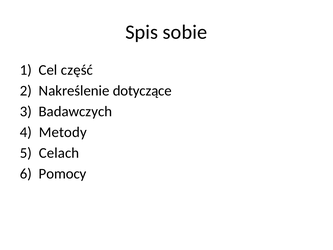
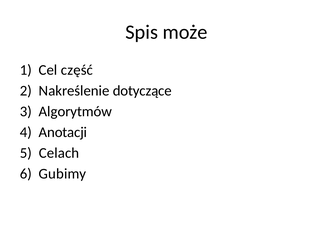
sobie: sobie -> może
Badawczych: Badawczych -> Algorytmów
Metody: Metody -> Anotacji
Pomocy: Pomocy -> Gubimy
